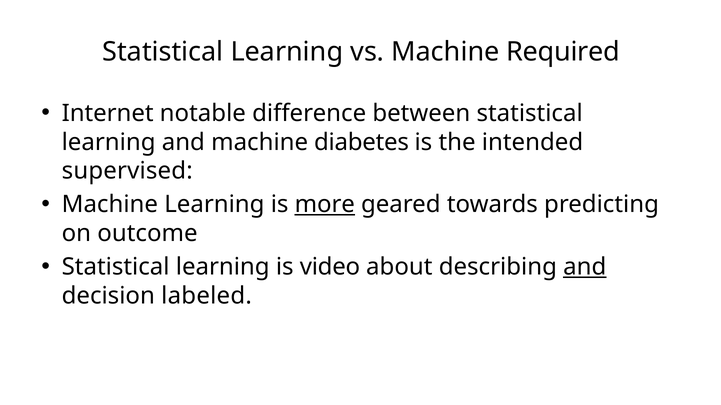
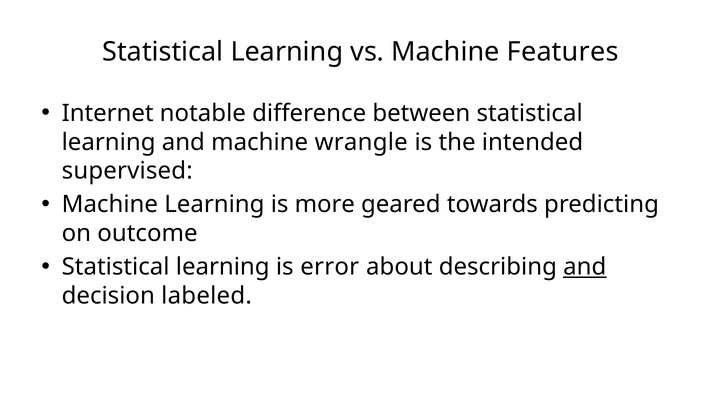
Required: Required -> Features
diabetes: diabetes -> wrangle
more underline: present -> none
video: video -> error
